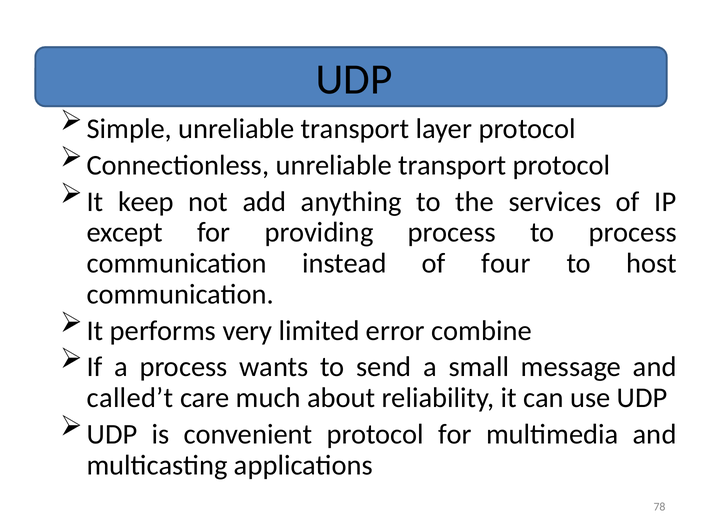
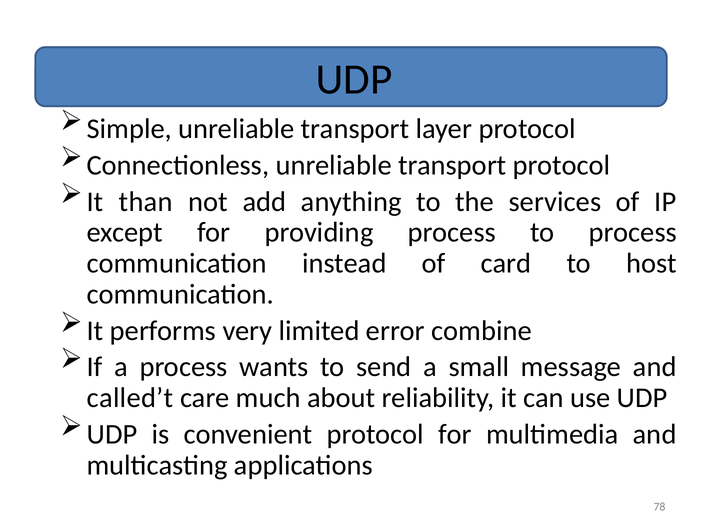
keep: keep -> than
four: four -> card
